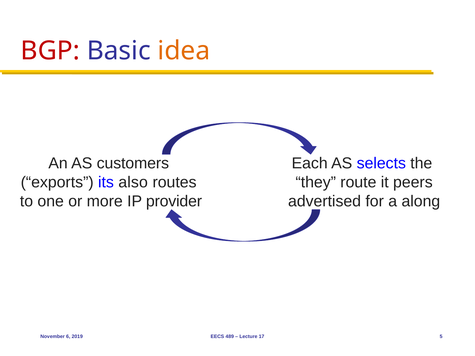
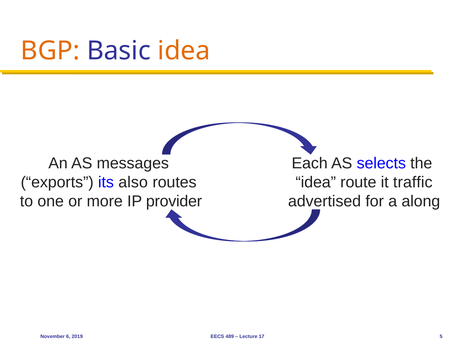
BGP colour: red -> orange
customers: customers -> messages
they at (316, 182): they -> idea
peers: peers -> traffic
